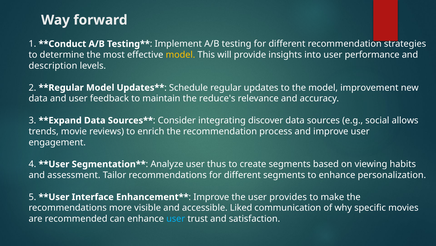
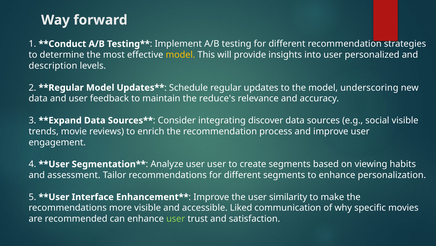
performance: performance -> personalized
improvement: improvement -> underscoring
social allows: allows -> visible
user thus: thus -> user
provides: provides -> similarity
user at (176, 218) colour: light blue -> light green
